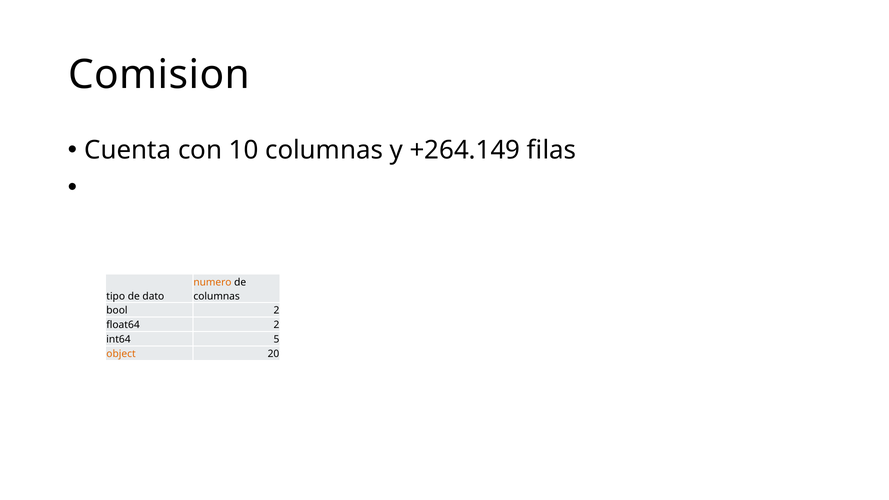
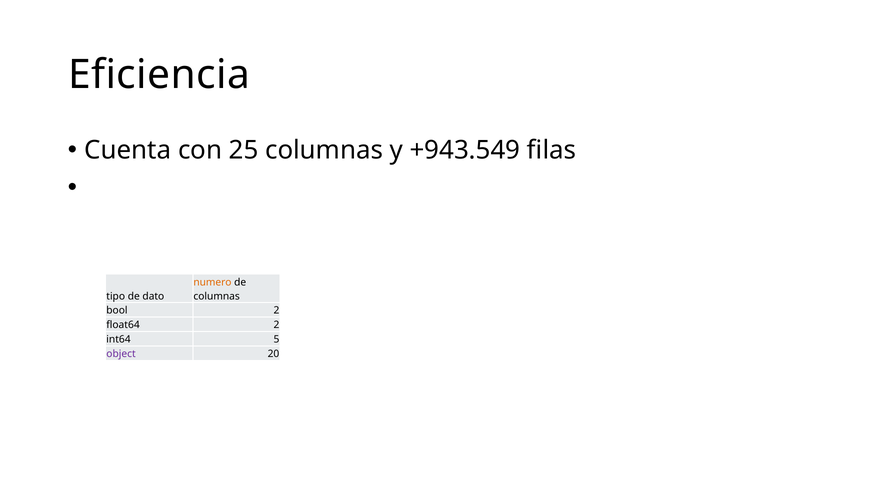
Comision: Comision -> Eficiencia
10: 10 -> 25
+264.149: +264.149 -> +943.549
object colour: orange -> purple
